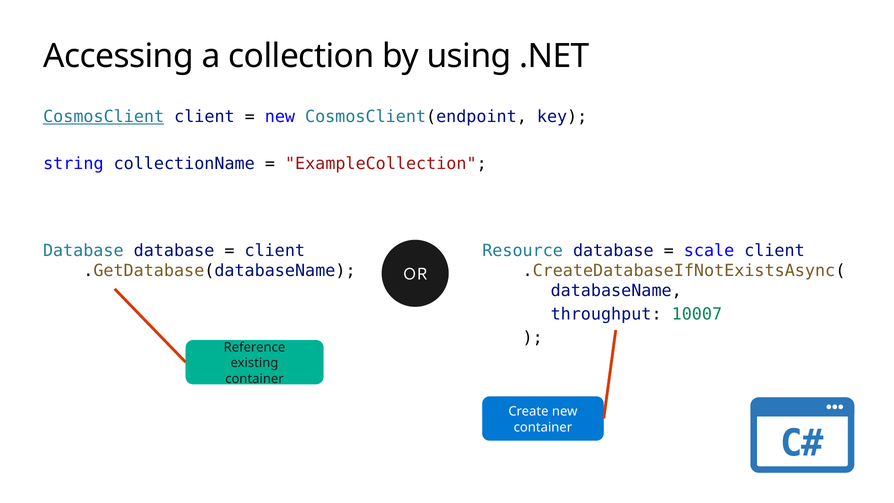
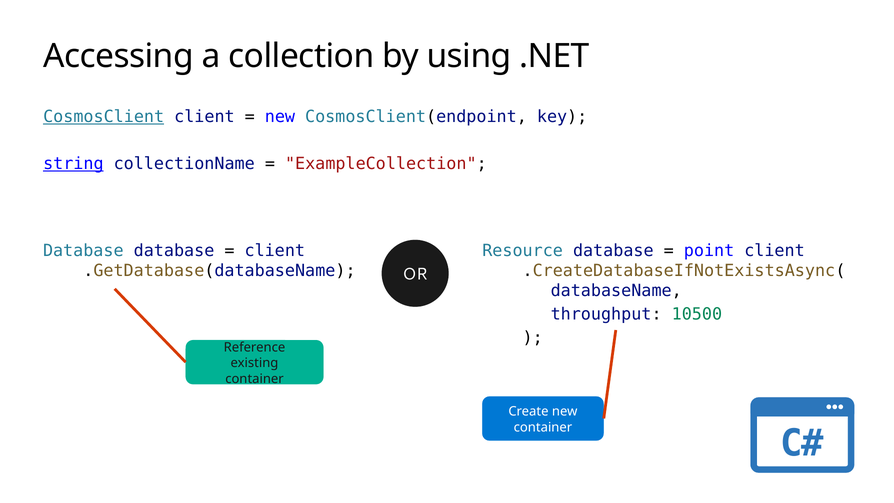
string underline: none -> present
scale: scale -> point
10007: 10007 -> 10500
